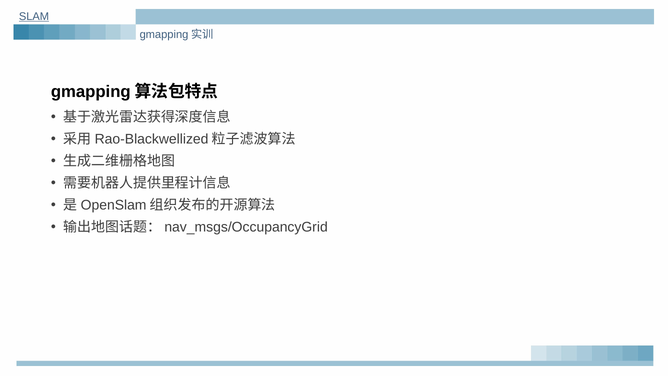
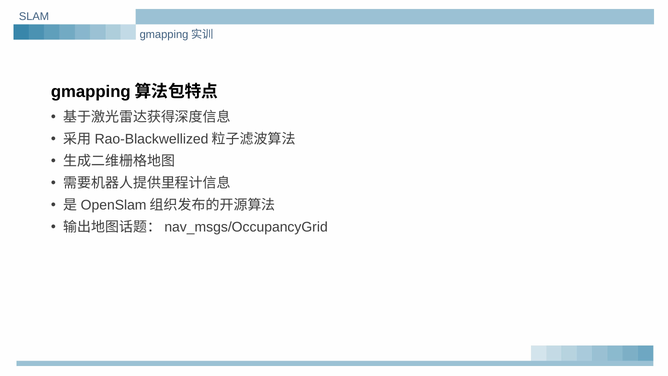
SLAM underline: present -> none
